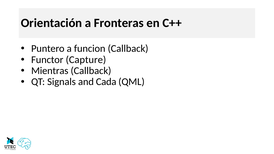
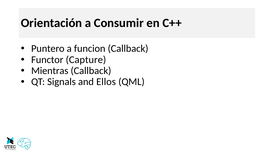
Fronteras: Fronteras -> Consumir
Cada: Cada -> Ellos
